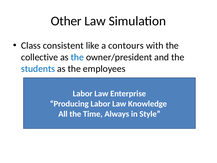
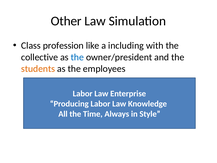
consistent: consistent -> profession
contours: contours -> including
students colour: blue -> orange
